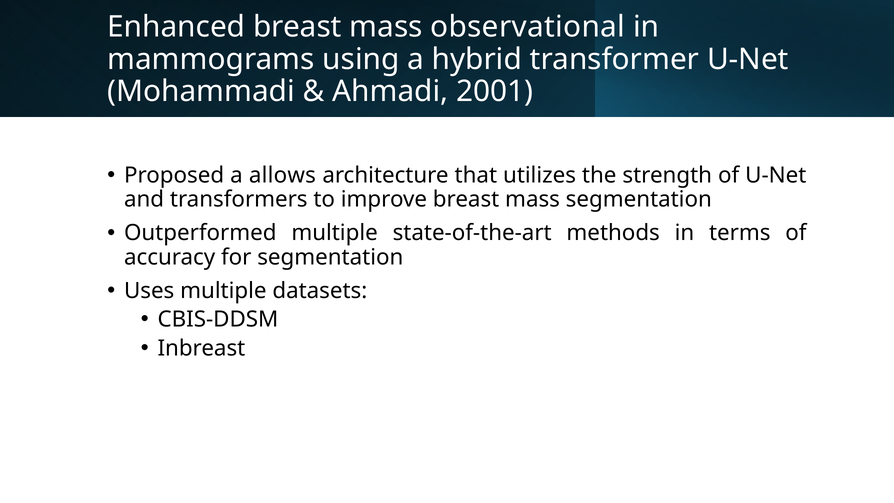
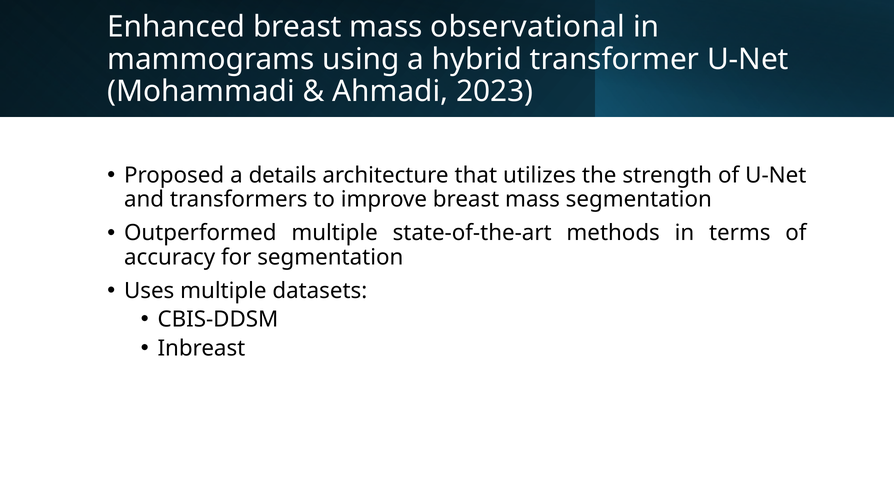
2001: 2001 -> 2023
allows: allows -> details
